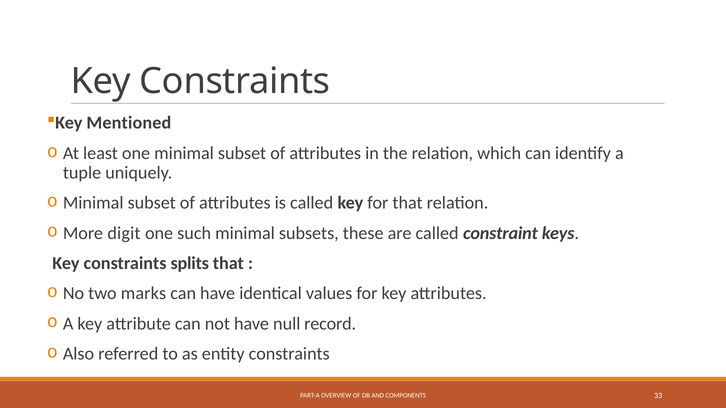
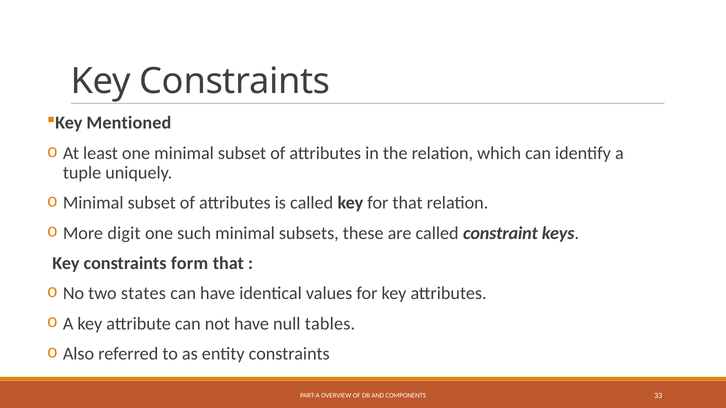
splits: splits -> form
marks: marks -> states
record: record -> tables
